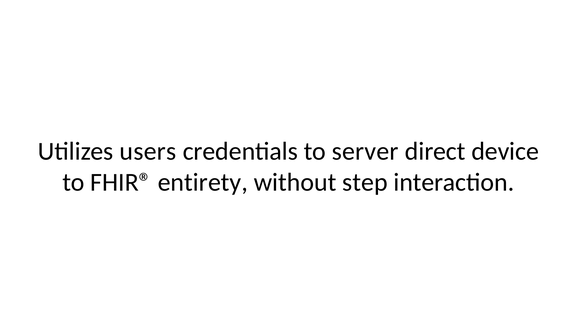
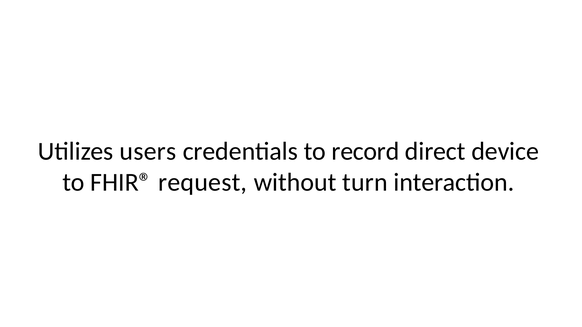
server: server -> record
entirety: entirety -> request
step: step -> turn
